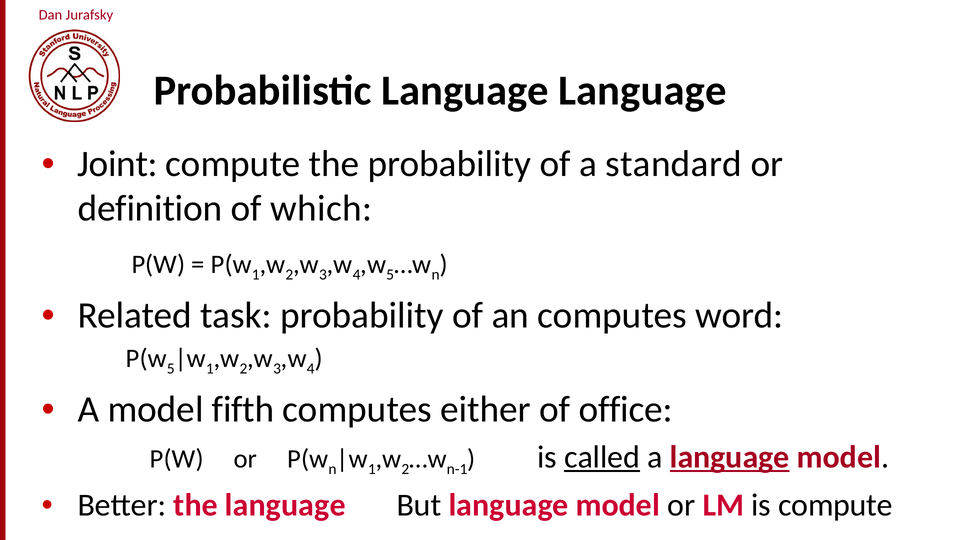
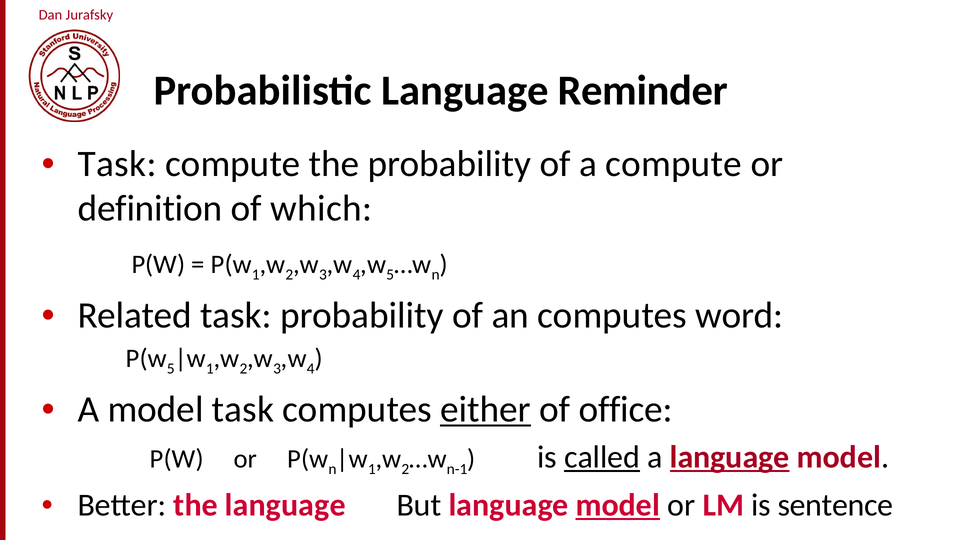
Language Language: Language -> Reminder
Joint at (118, 164): Joint -> Task
a standard: standard -> compute
model fifth: fifth -> task
either underline: none -> present
model at (618, 505) underline: none -> present
is compute: compute -> sentence
